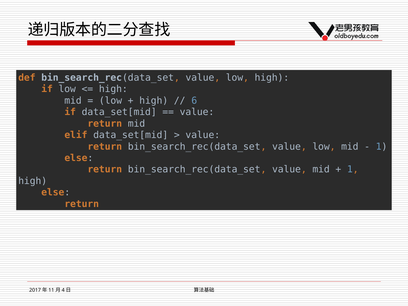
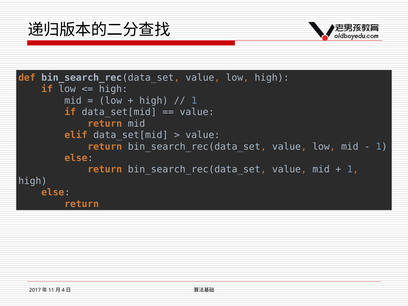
6 at (194, 101): 6 -> 1
